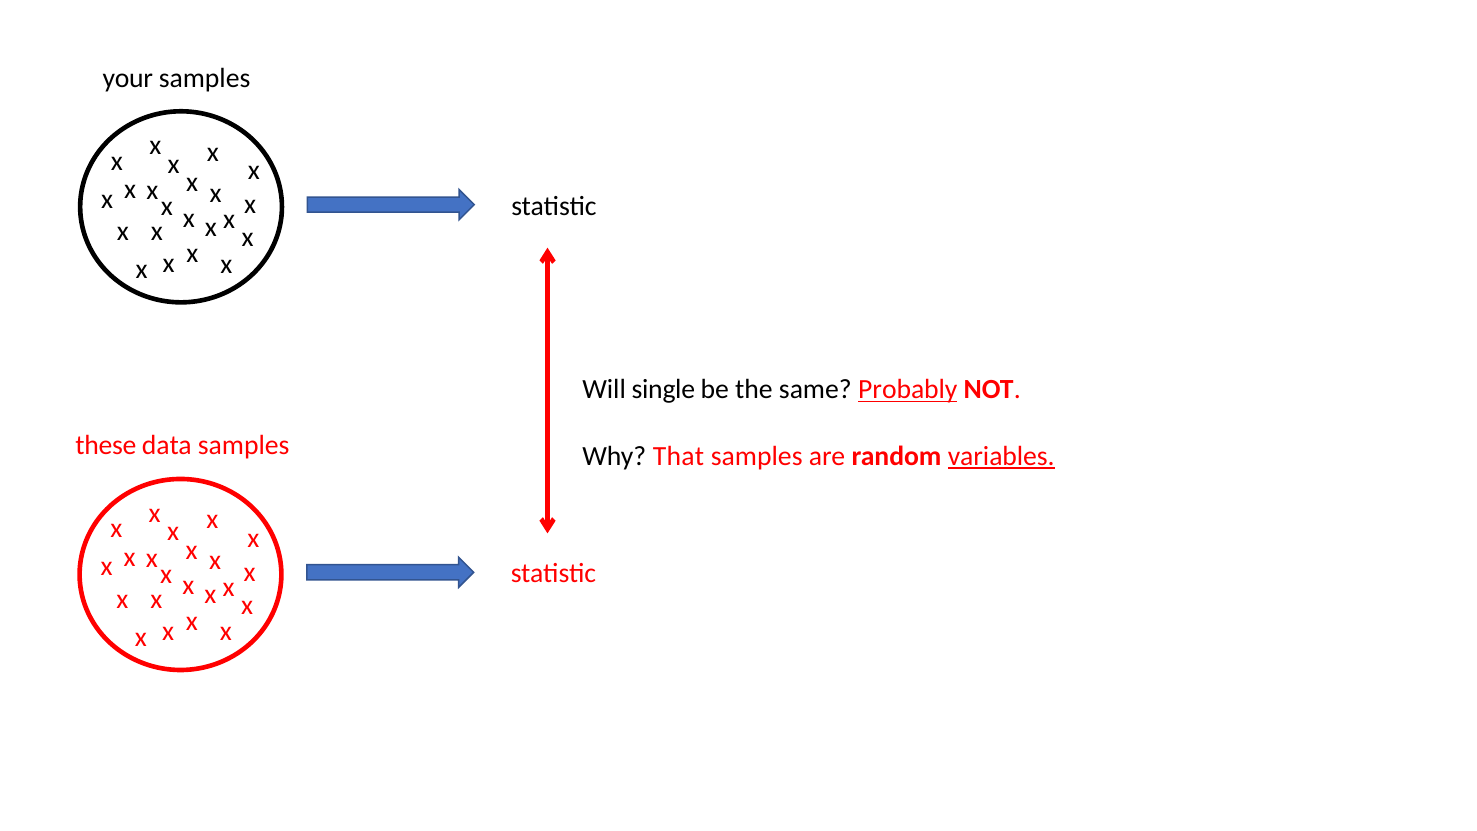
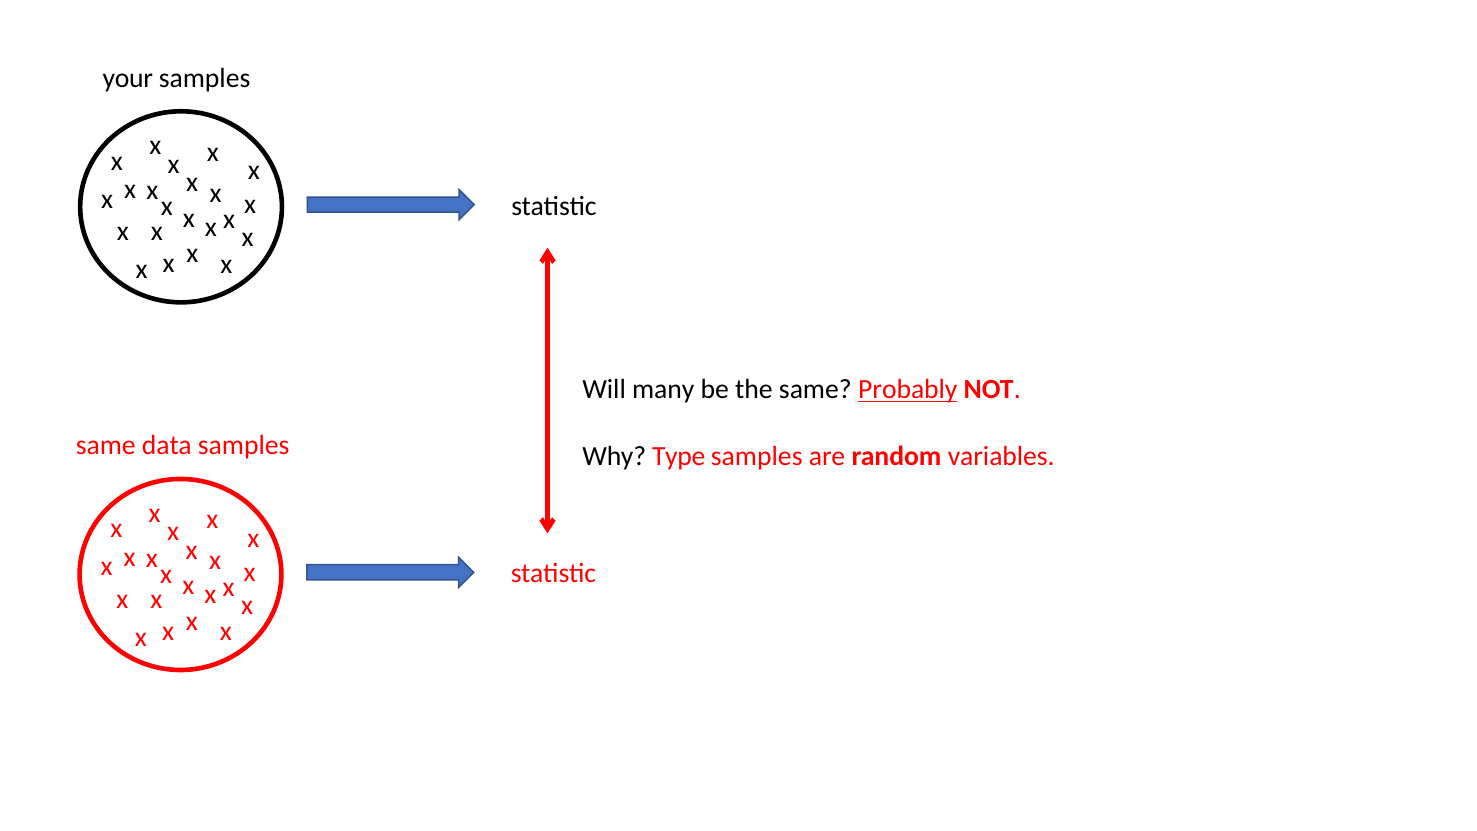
single: single -> many
these at (106, 446): these -> same
That: That -> Type
variables underline: present -> none
